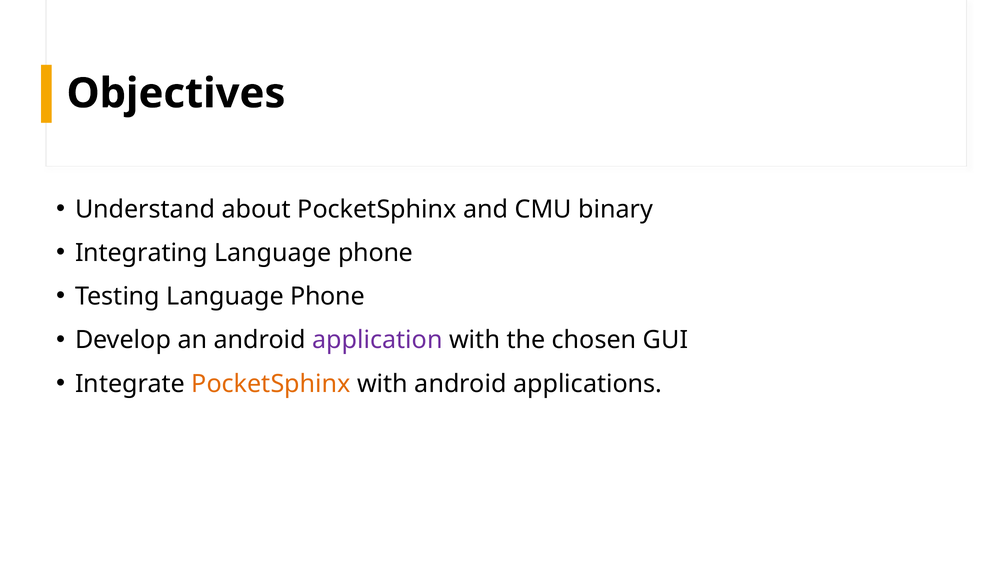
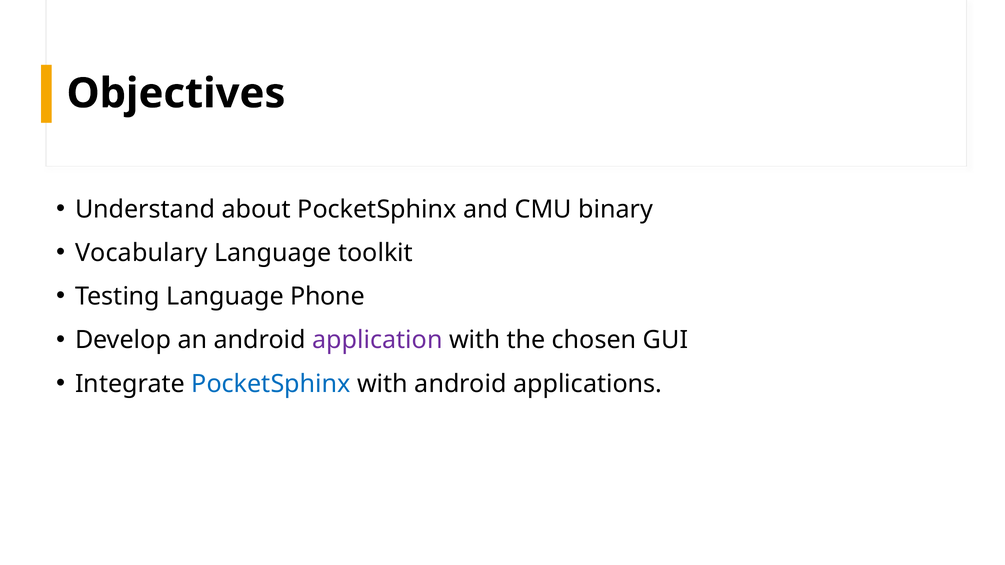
Integrating: Integrating -> Vocabulary
phone at (376, 253): phone -> toolkit
PocketSphinx at (271, 384) colour: orange -> blue
